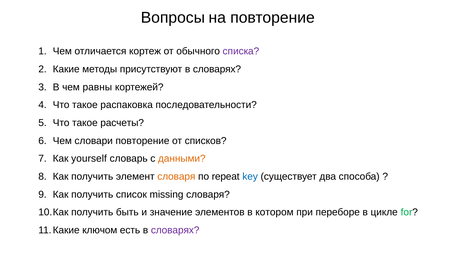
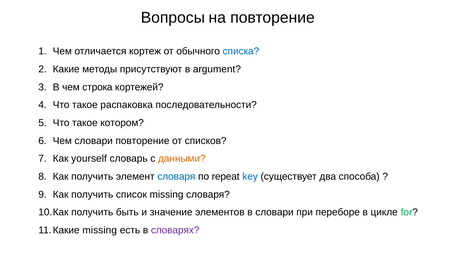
списка colour: purple -> blue
присутствуют в словарях: словарях -> argument
равны: равны -> строка
расчеты: расчеты -> котором
словаря at (176, 177) colour: orange -> blue
в котором: котором -> словари
ключом at (100, 231): ключом -> missing
